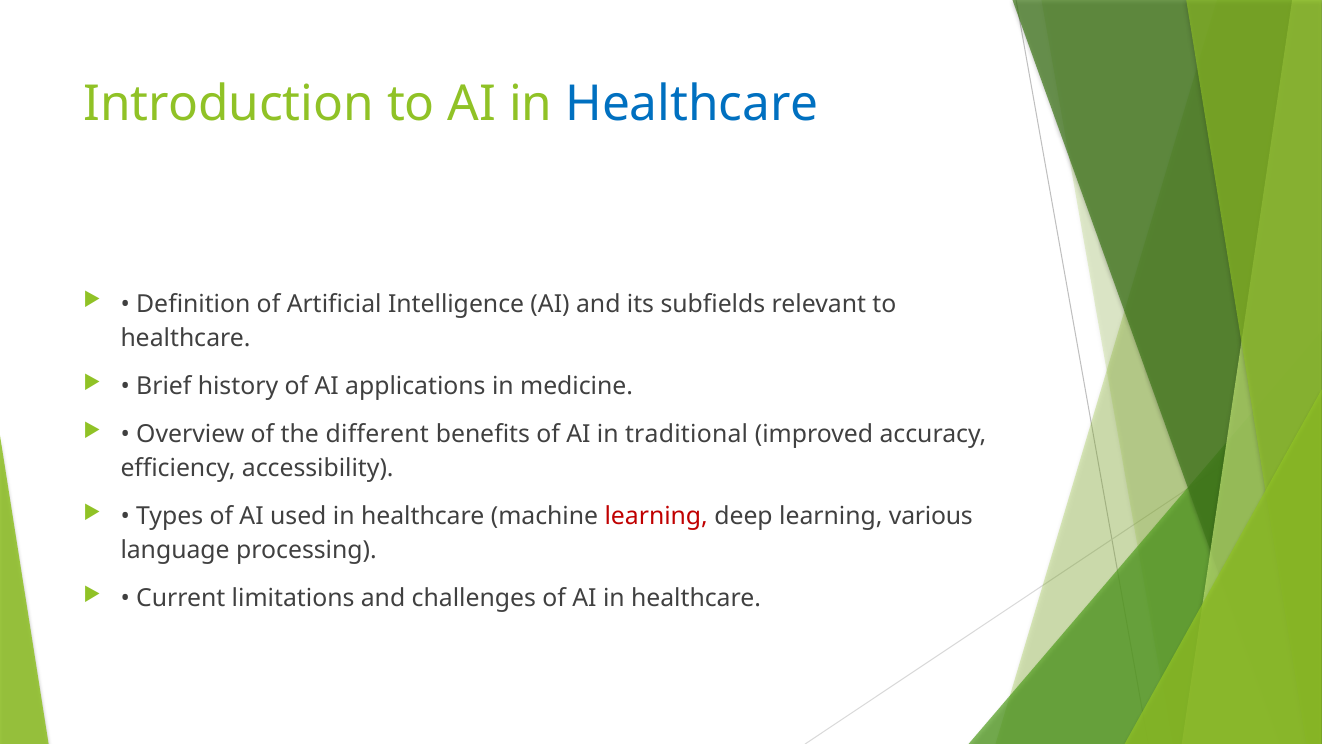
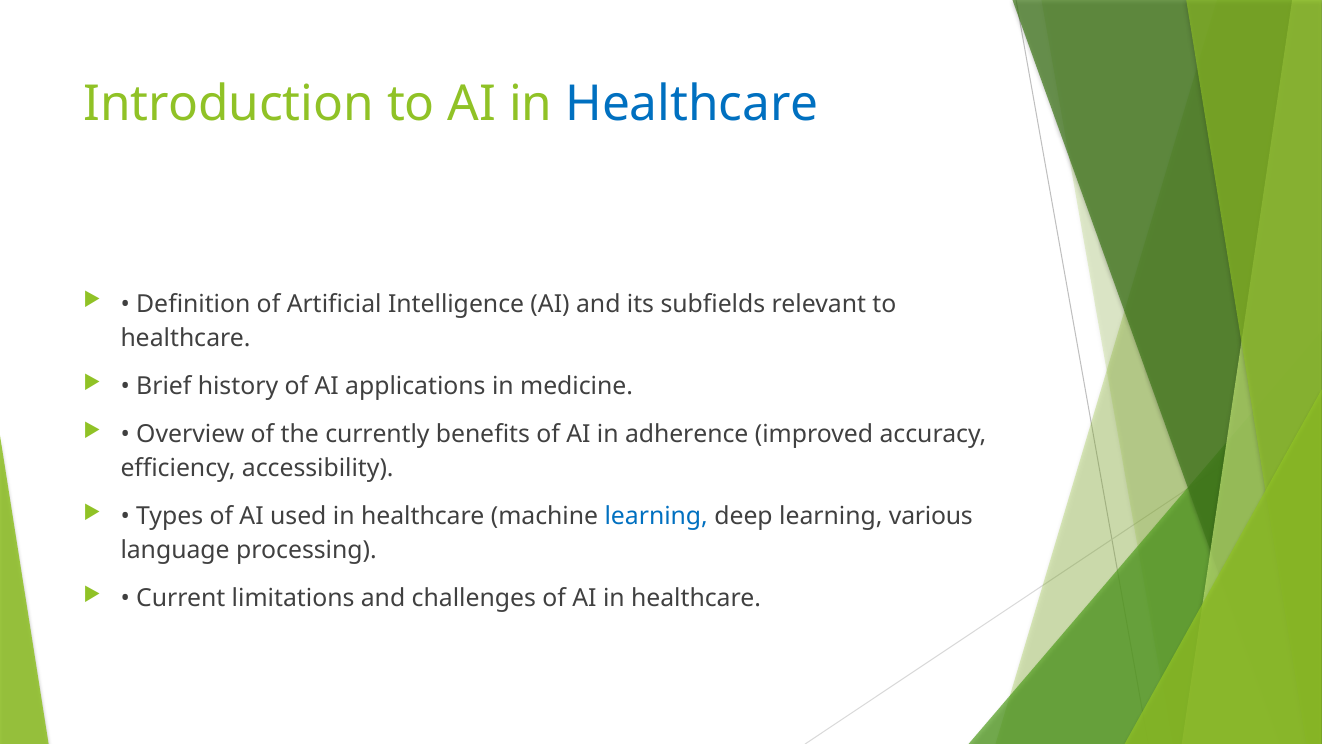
different: different -> currently
traditional: traditional -> adherence
learning at (656, 516) colour: red -> blue
